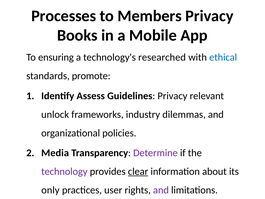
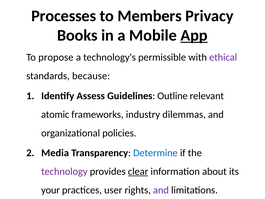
App underline: none -> present
ensuring: ensuring -> propose
researched: researched -> permissible
ethical colour: blue -> purple
promote: promote -> because
Guidelines Privacy: Privacy -> Outline
unlock: unlock -> atomic
Determine colour: purple -> blue
only: only -> your
